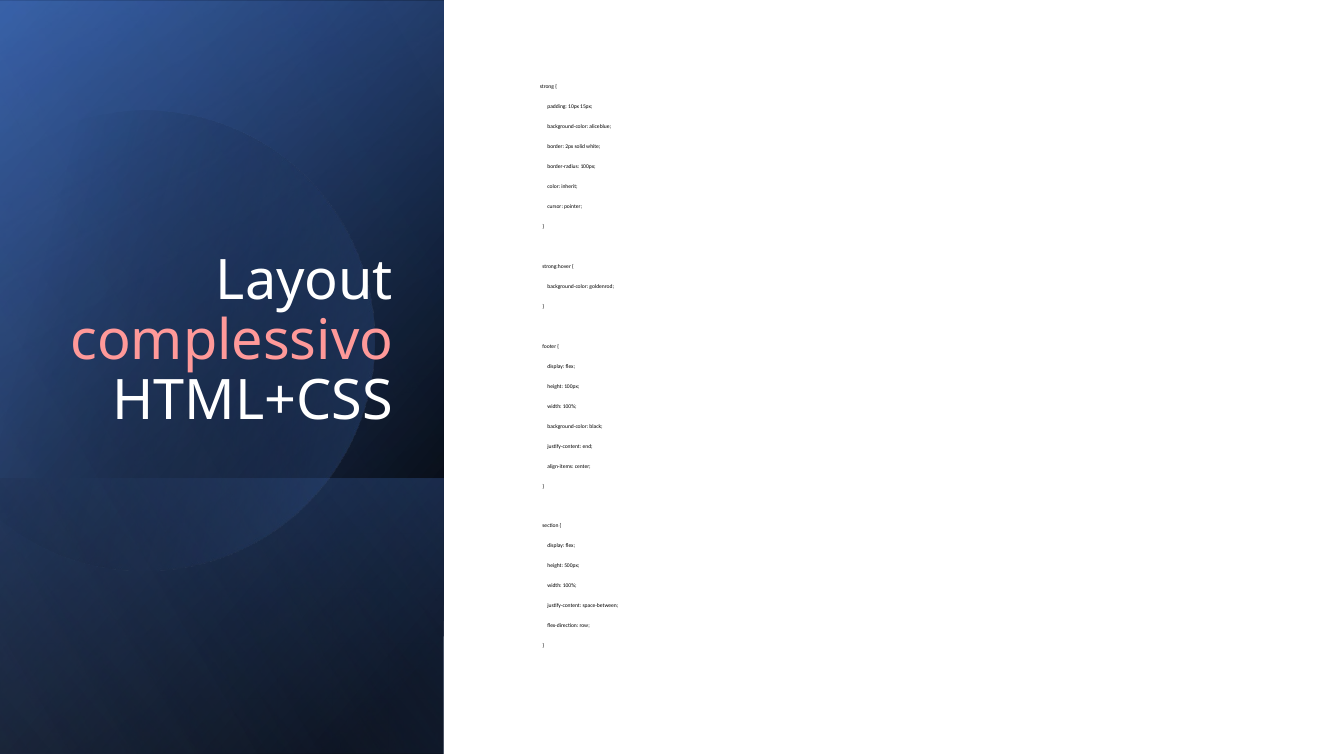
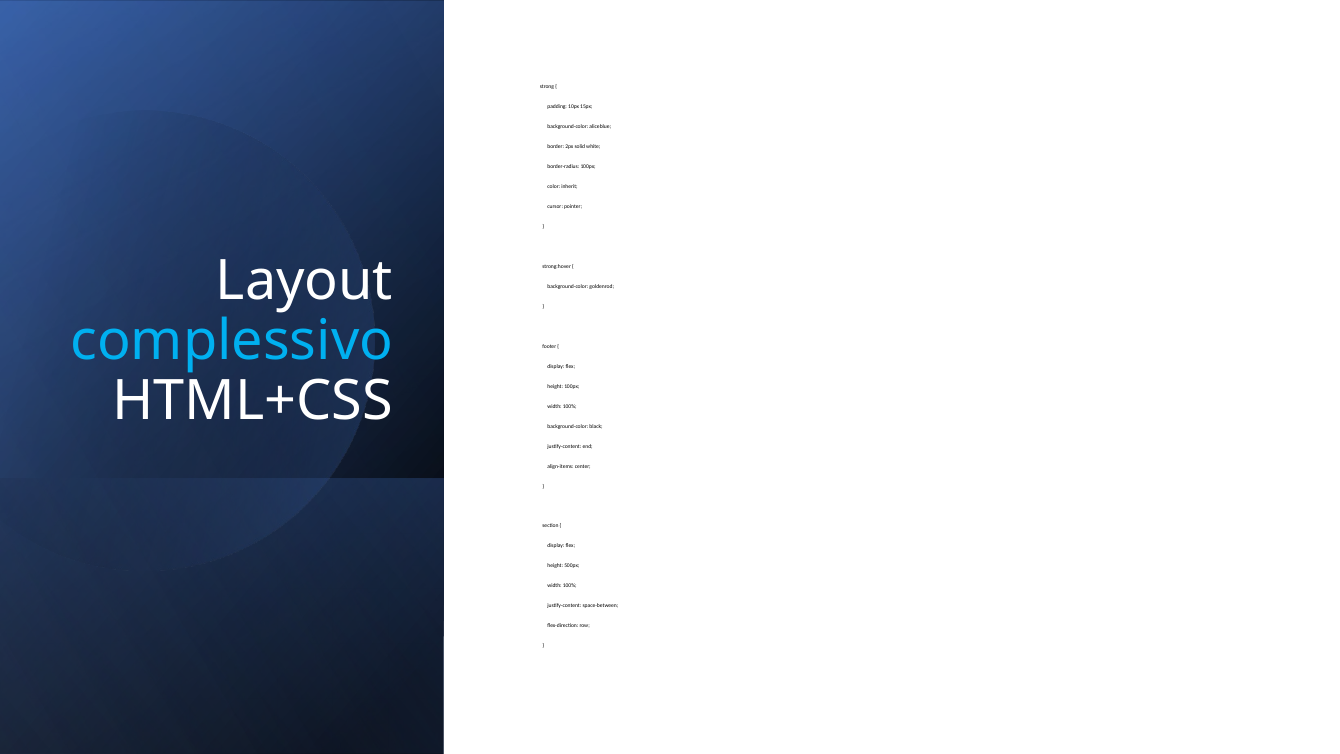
complessivo colour: pink -> light blue
